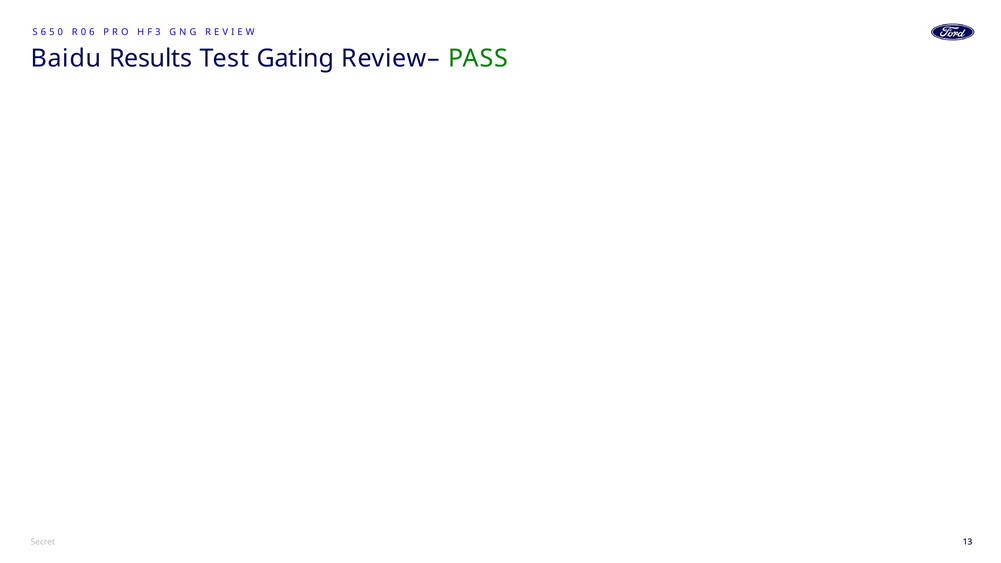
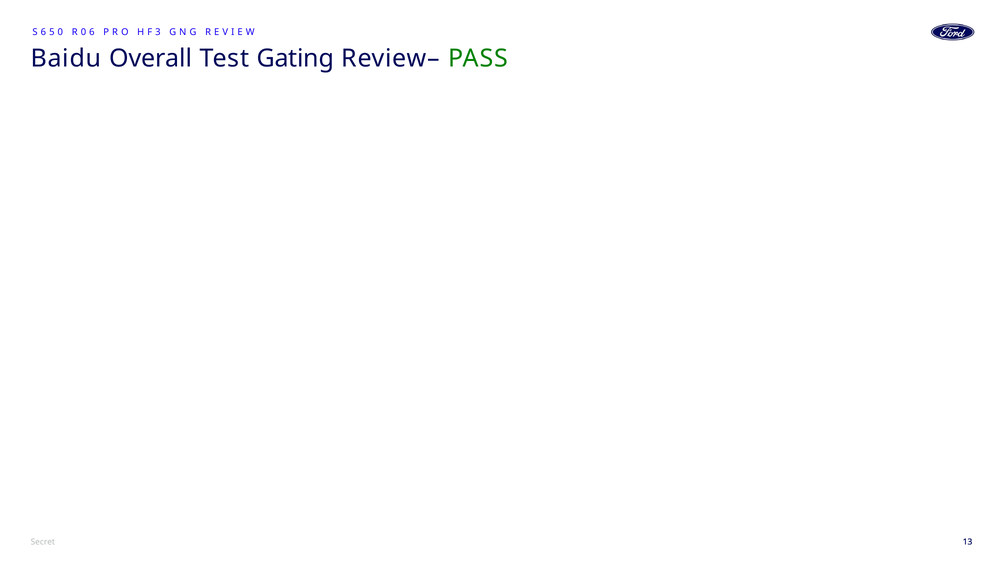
Results: Results -> Overall
